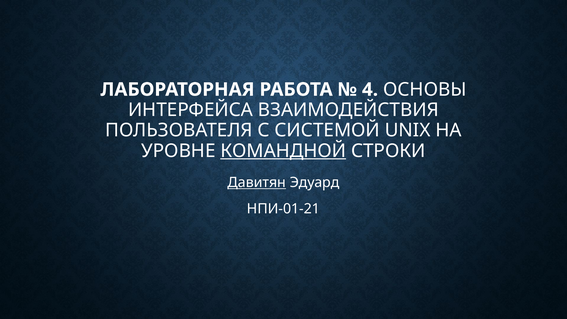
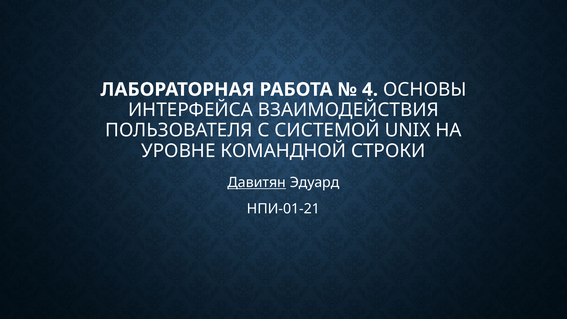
КОМАНДНОЙ underline: present -> none
